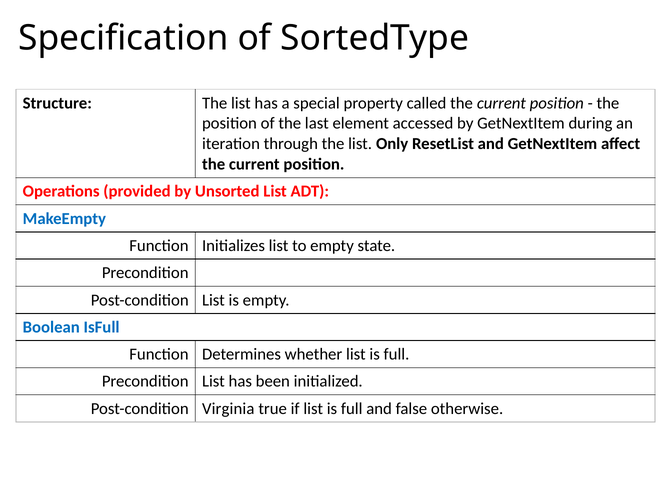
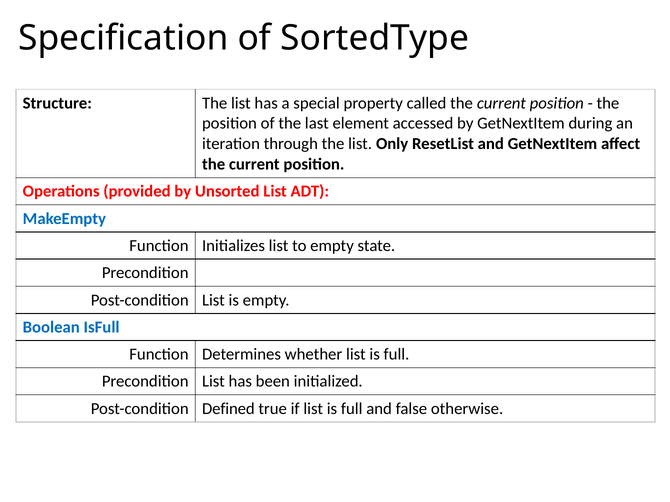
Virginia: Virginia -> Defined
